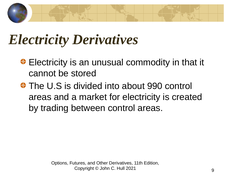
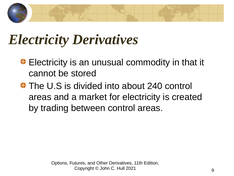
990: 990 -> 240
